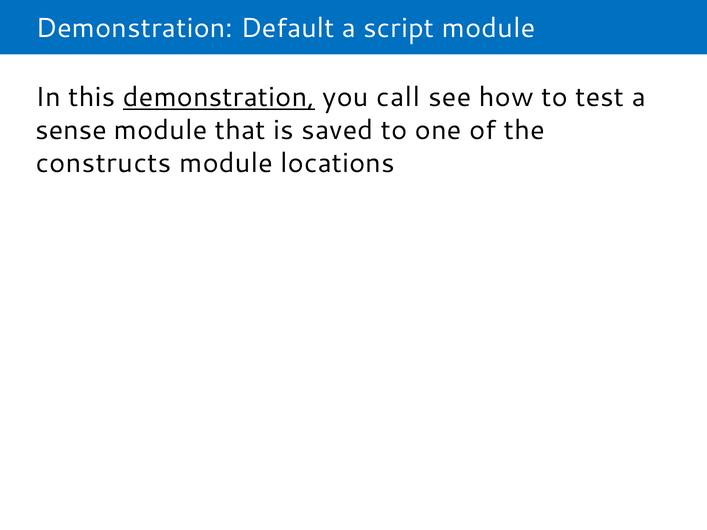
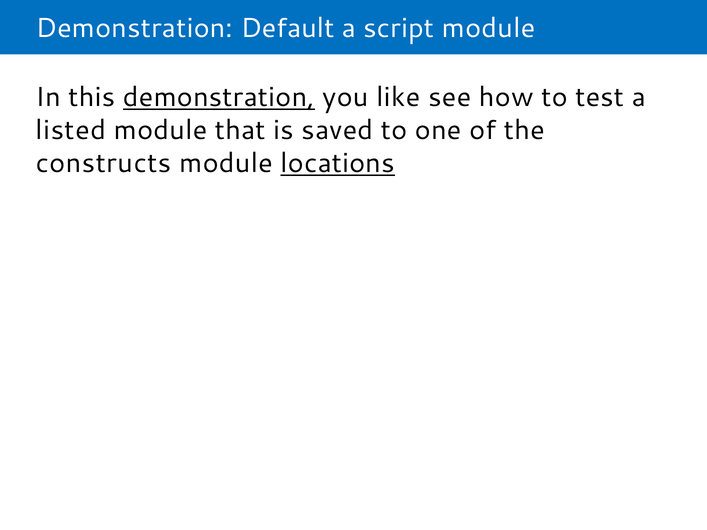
call: call -> like
sense: sense -> listed
locations underline: none -> present
